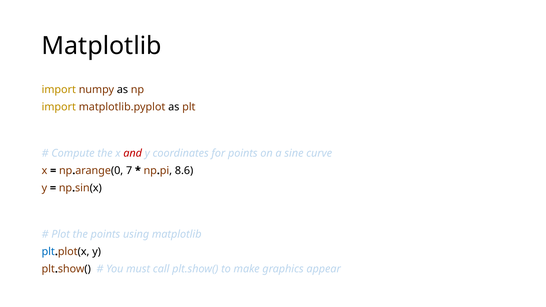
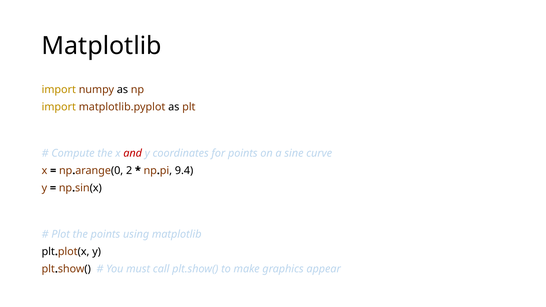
7: 7 -> 2
8.6: 8.6 -> 9.4
plt at (48, 252) colour: blue -> black
